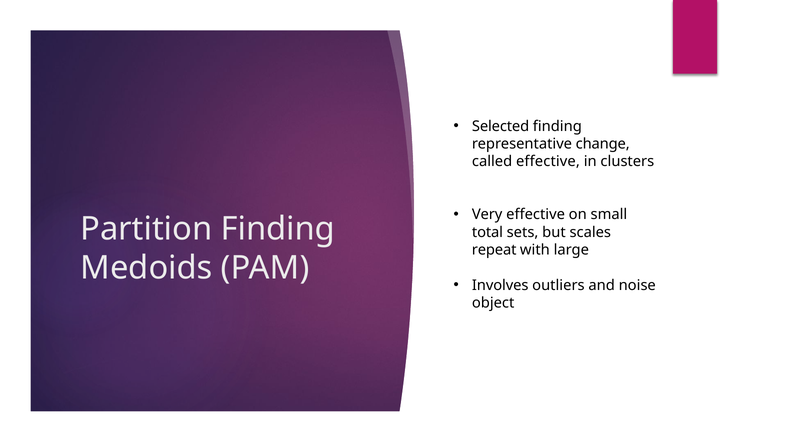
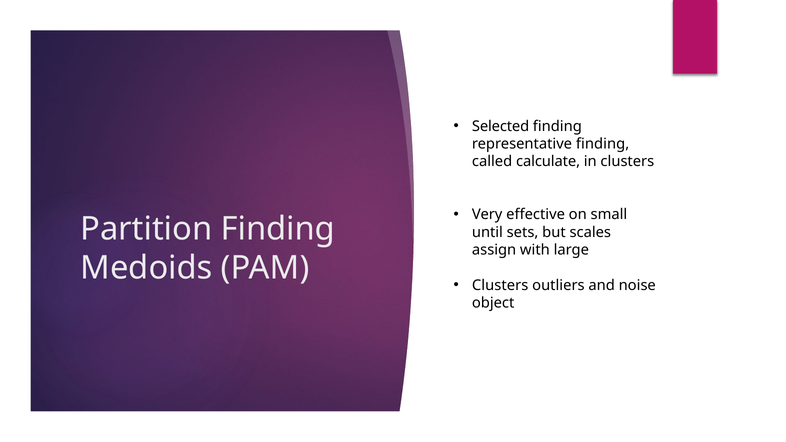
representative change: change -> finding
called effective: effective -> calculate
total: total -> until
repeat: repeat -> assign
Involves at (500, 285): Involves -> Clusters
